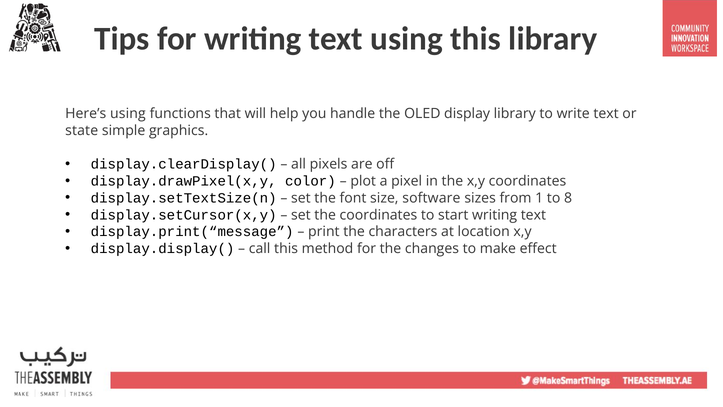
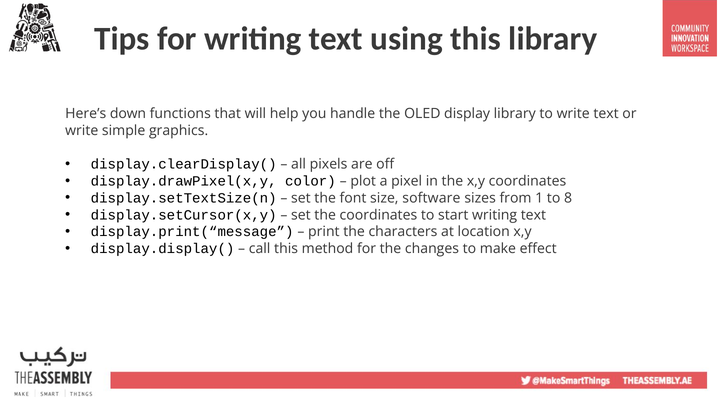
Here’s using: using -> down
state at (82, 130): state -> write
